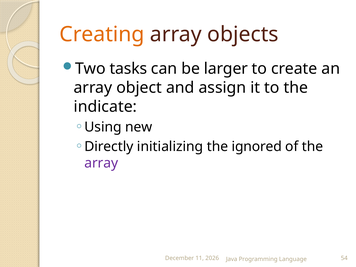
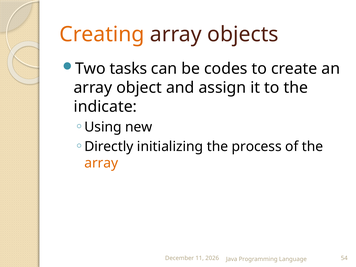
larger: larger -> codes
ignored: ignored -> process
array at (101, 163) colour: purple -> orange
